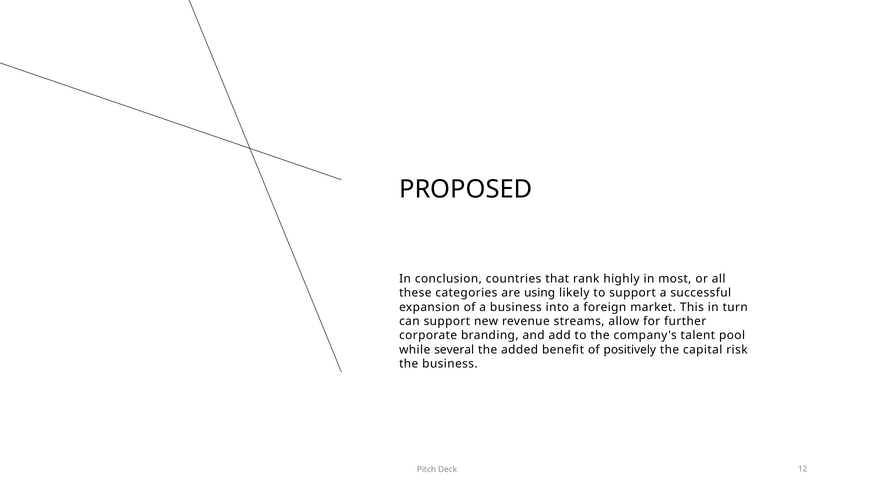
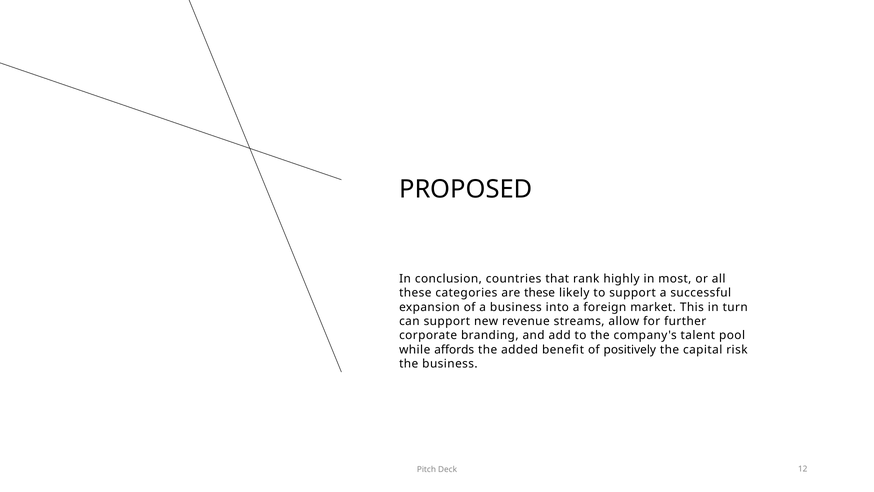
are using: using -> these
several: several -> affords
